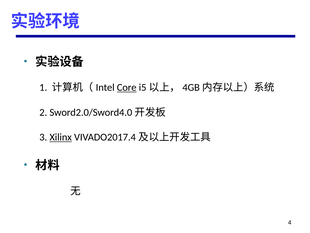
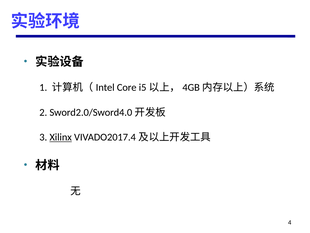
Core underline: present -> none
